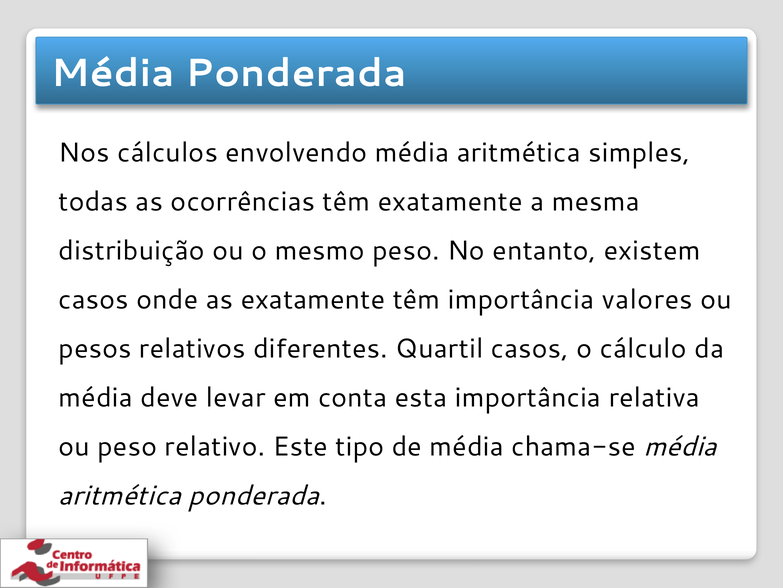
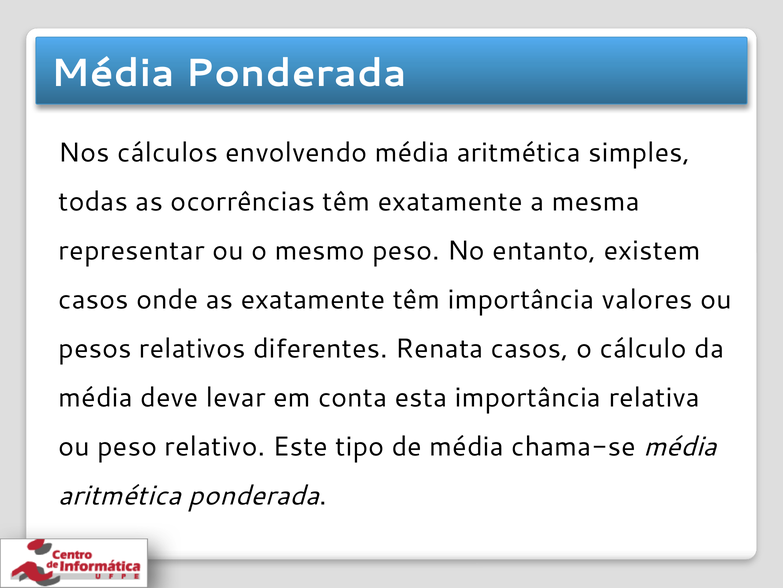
distribuição: distribuição -> representar
Quartil: Quartil -> Renata
